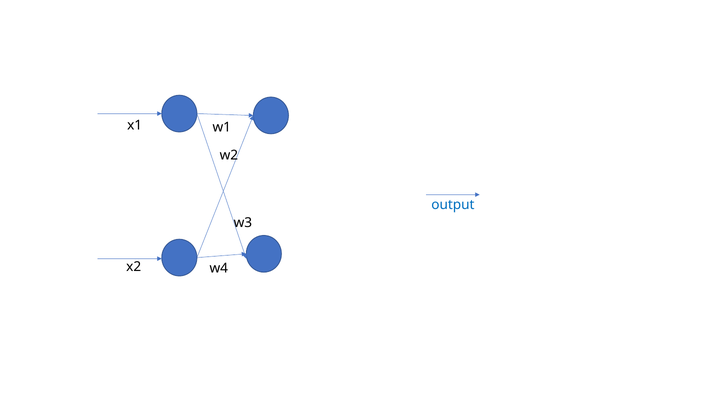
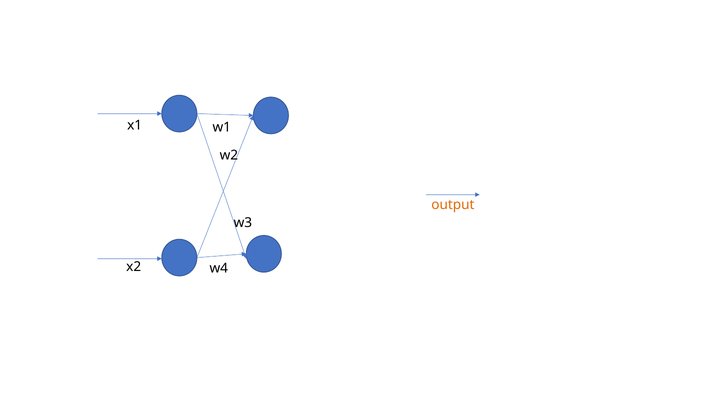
output colour: blue -> orange
